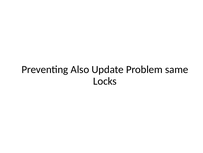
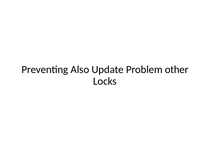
same: same -> other
